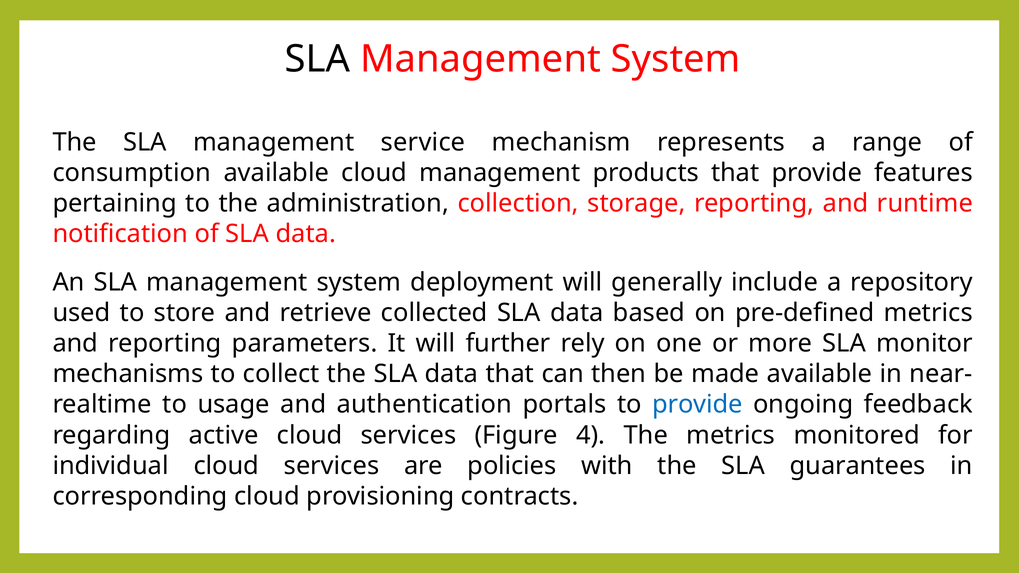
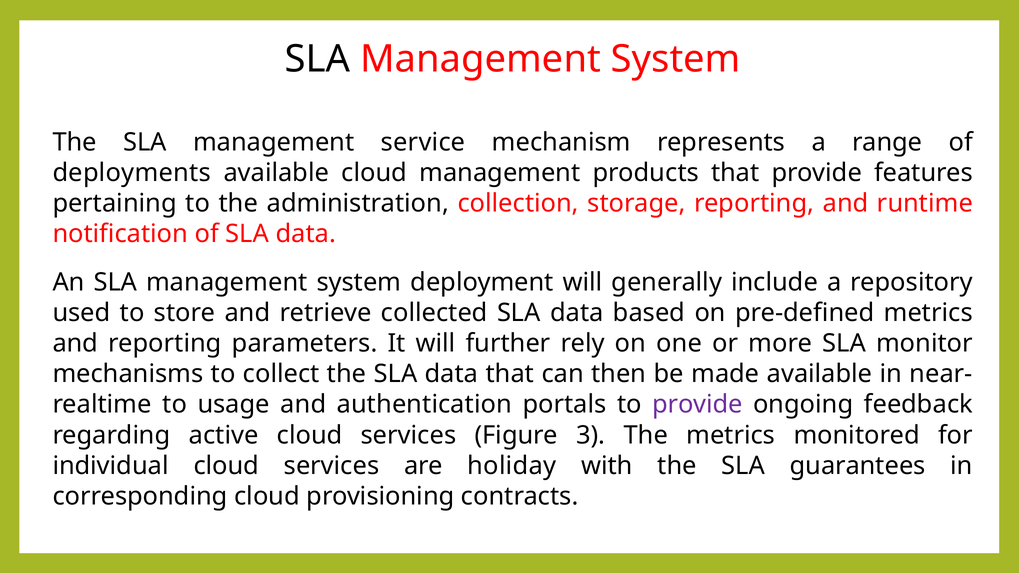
consumption: consumption -> deployments
provide at (697, 405) colour: blue -> purple
4: 4 -> 3
policies: policies -> holiday
